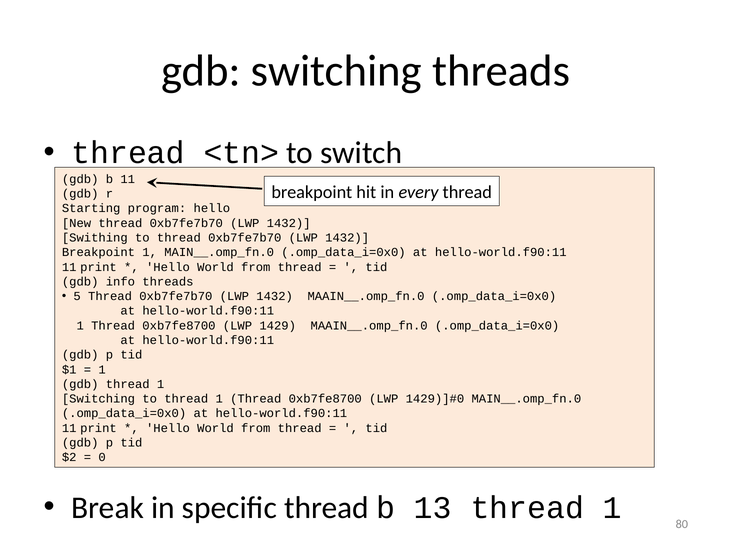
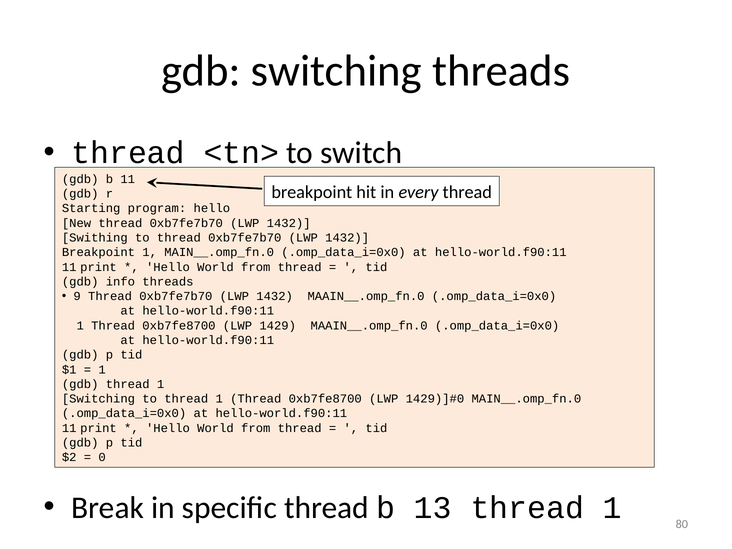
5: 5 -> 9
